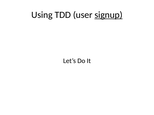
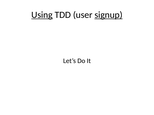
Using underline: none -> present
